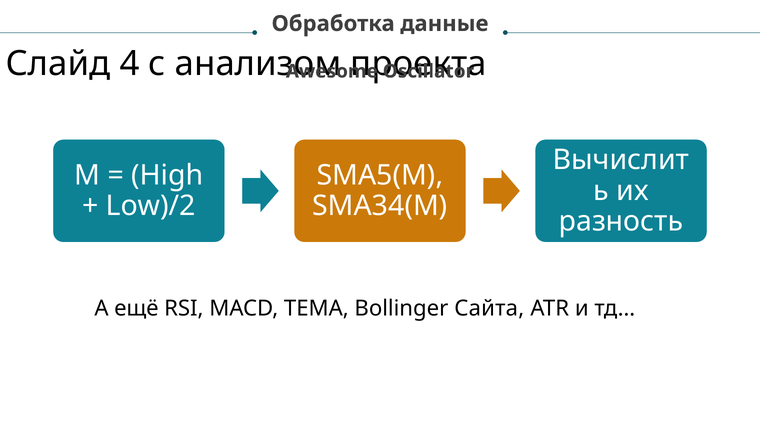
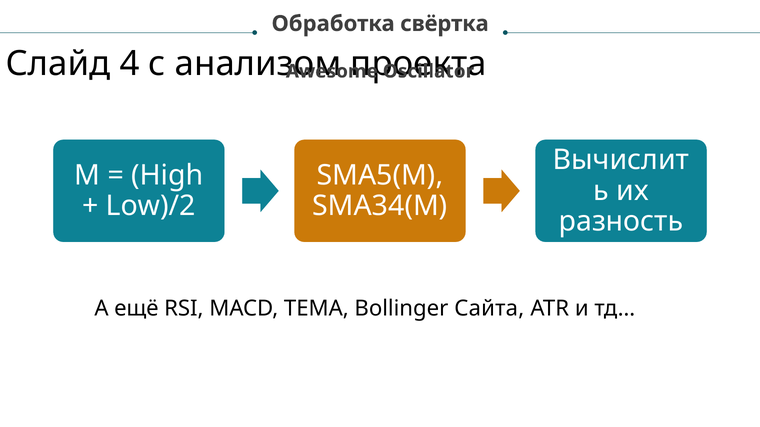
данные: данные -> свёртка
